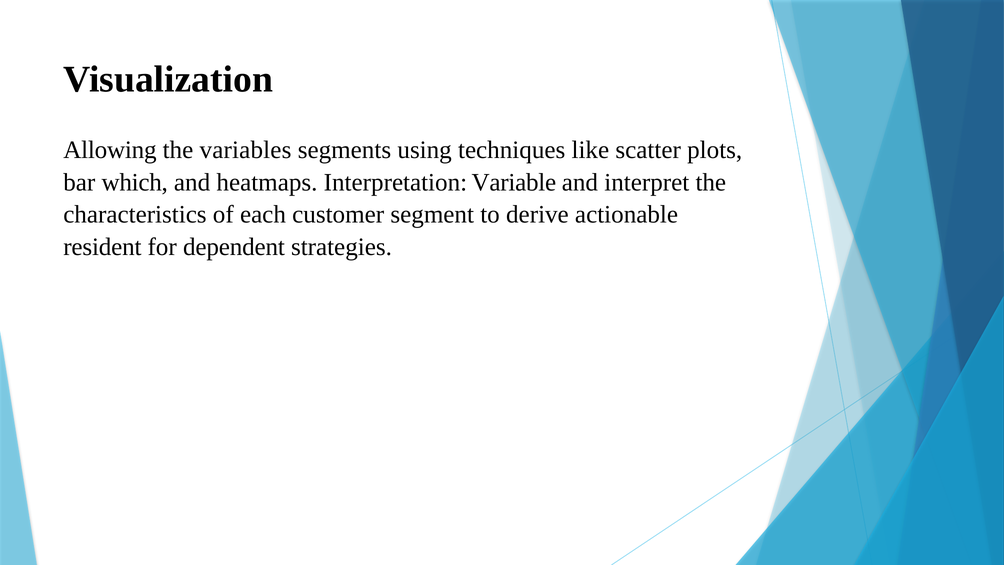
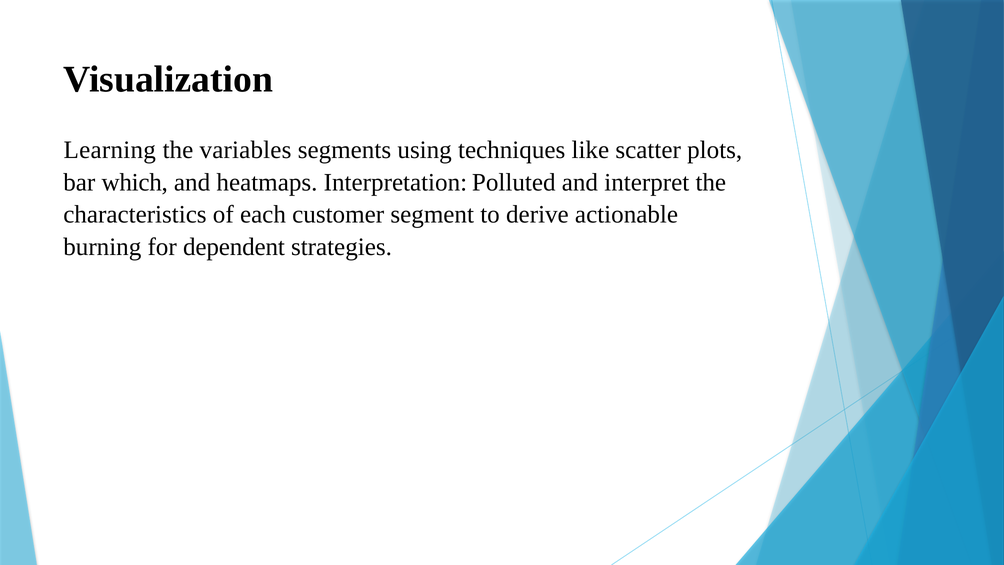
Allowing: Allowing -> Learning
Variable: Variable -> Polluted
resident: resident -> burning
